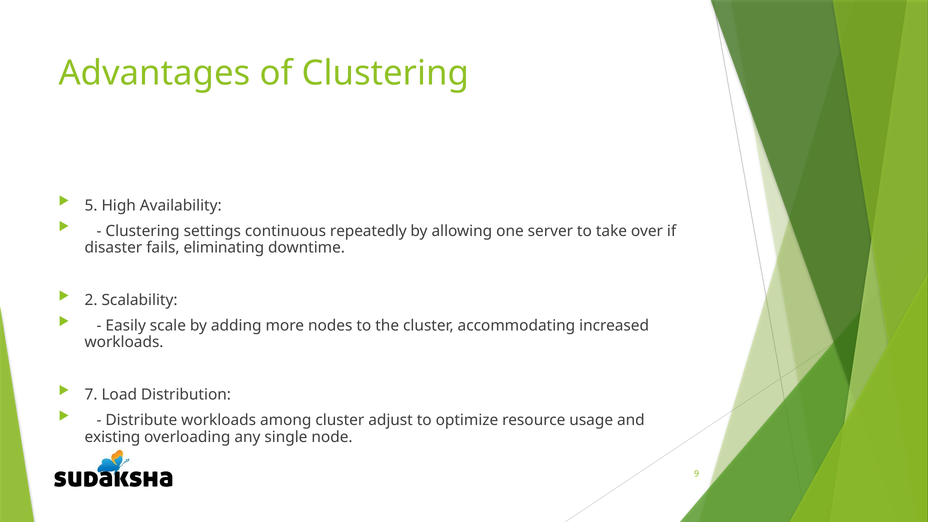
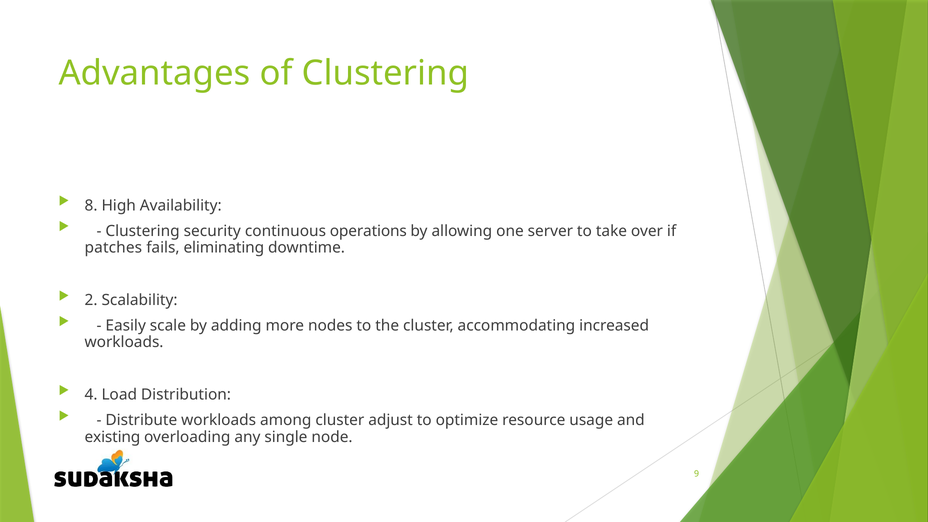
5: 5 -> 8
settings: settings -> security
repeatedly: repeatedly -> operations
disaster: disaster -> patches
7: 7 -> 4
